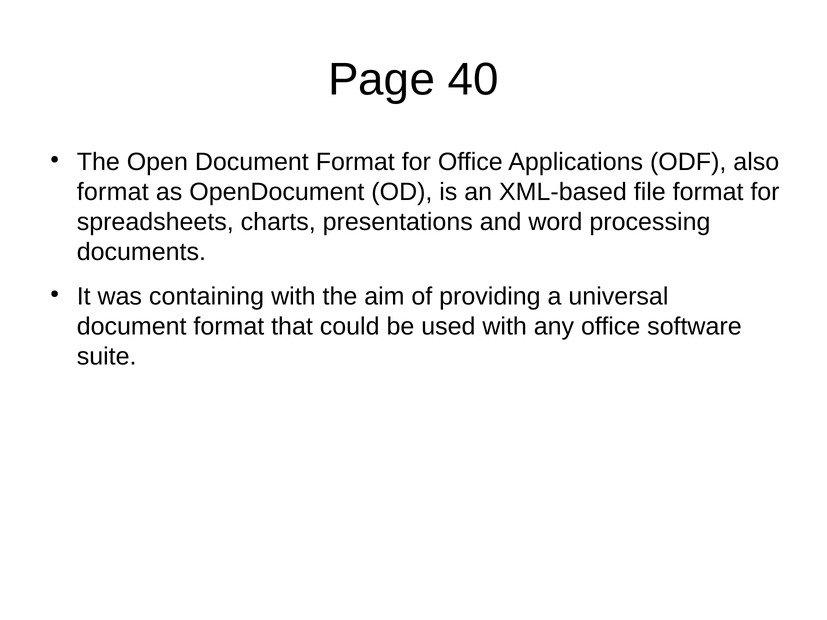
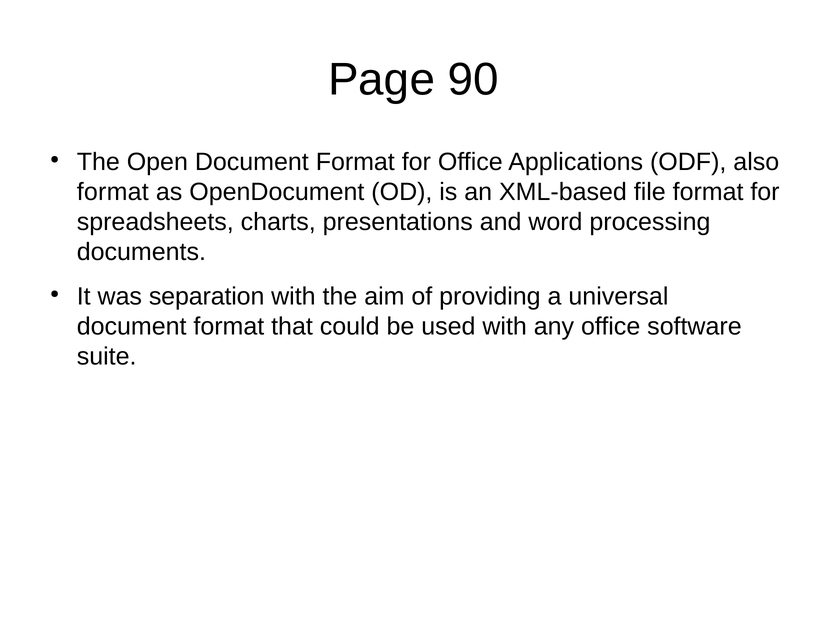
40: 40 -> 90
containing: containing -> separation
